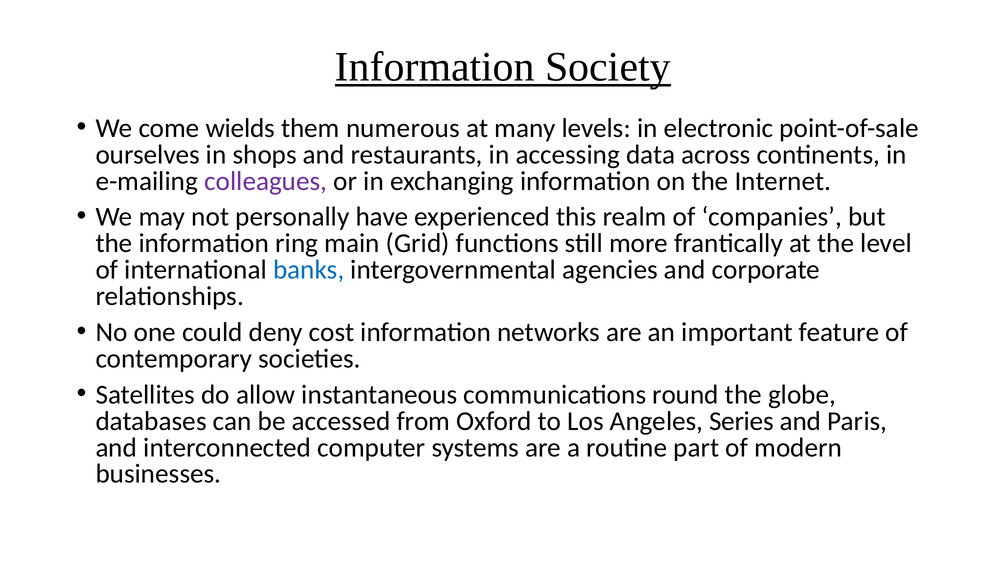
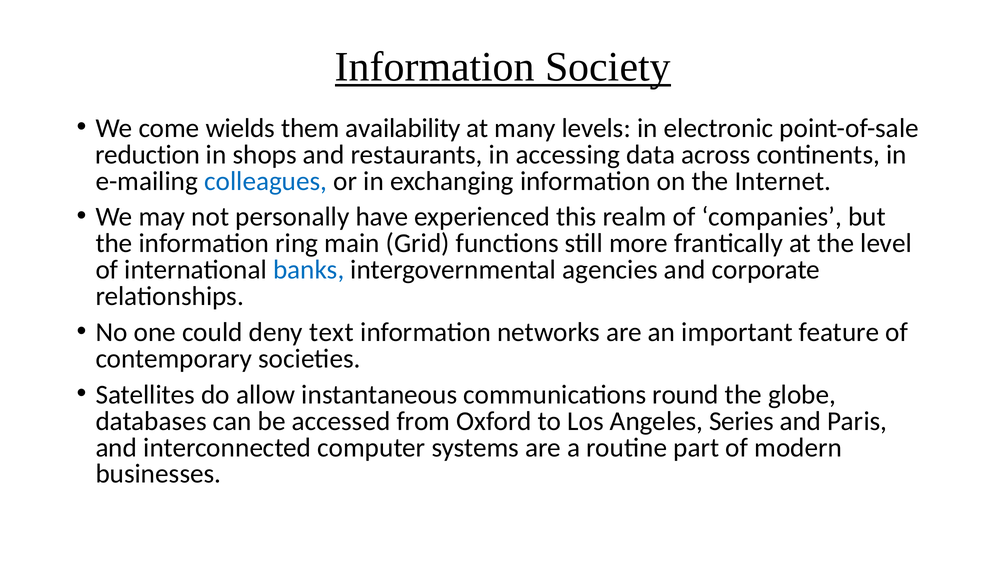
numerous: numerous -> availability
ourselves: ourselves -> reduction
colleagues colour: purple -> blue
cost: cost -> text
